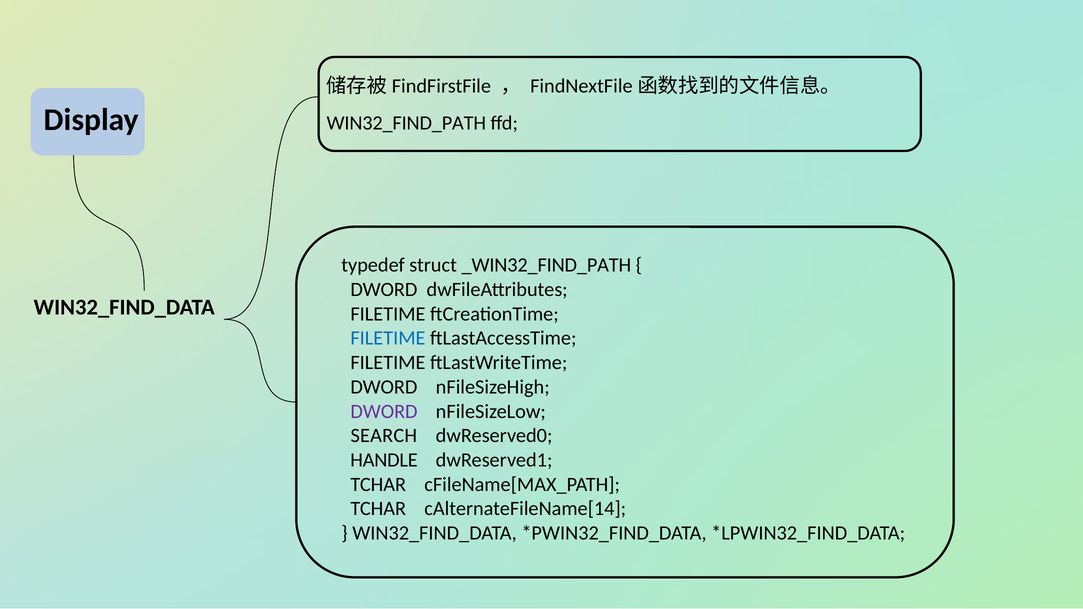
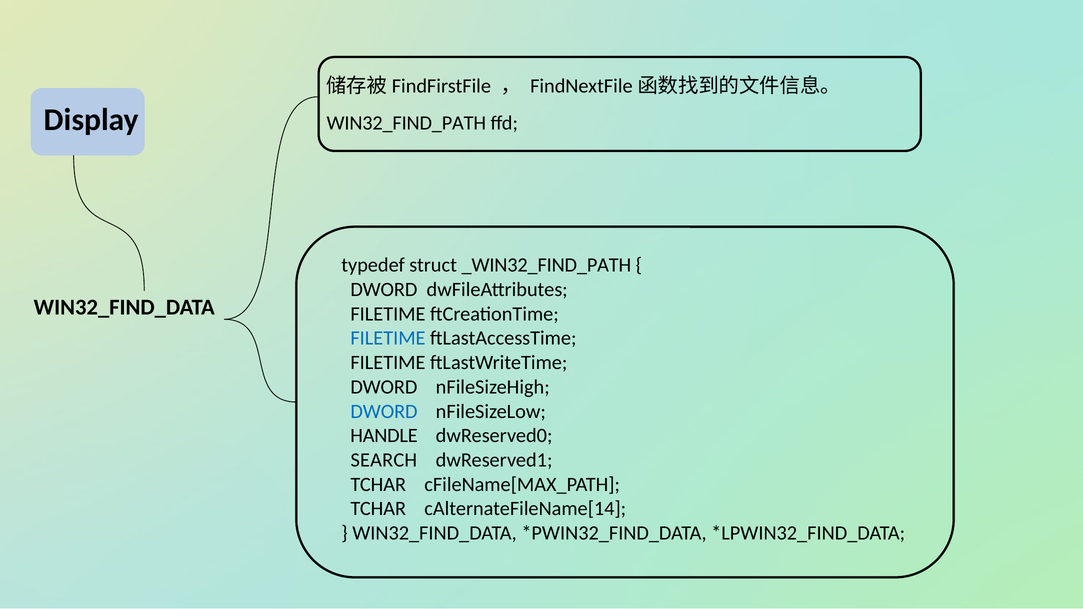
DWORD at (384, 411) colour: purple -> blue
SEARCH: SEARCH -> HANDLE
HANDLE: HANDLE -> SEARCH
